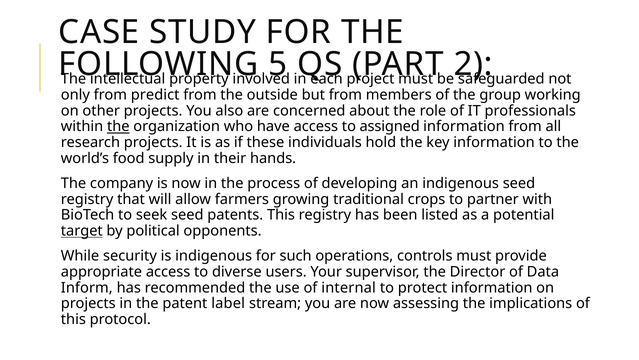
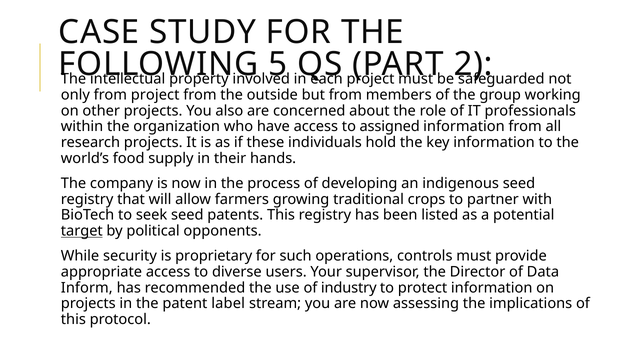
from predict: predict -> project
the at (118, 126) underline: present -> none
is indigenous: indigenous -> proprietary
internal: internal -> industry
